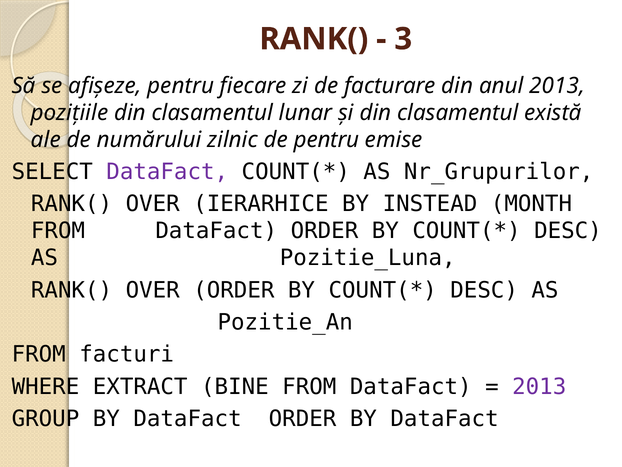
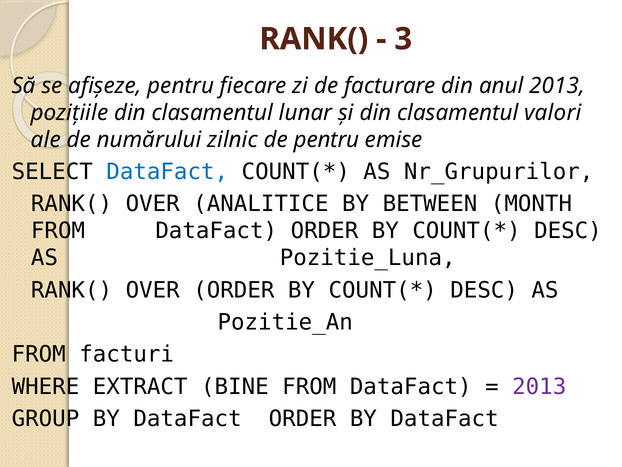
există: există -> valori
DataFact at (167, 172) colour: purple -> blue
IERARHICE: IERARHICE -> ANALITICE
INSTEAD: INSTEAD -> BETWEEN
